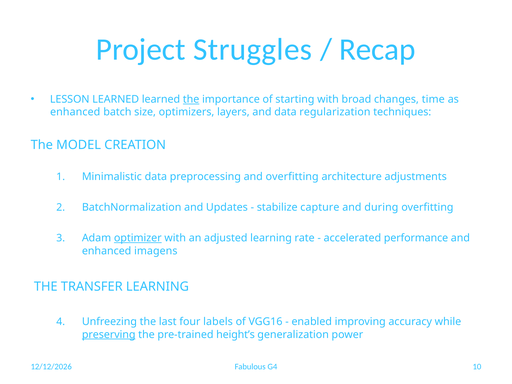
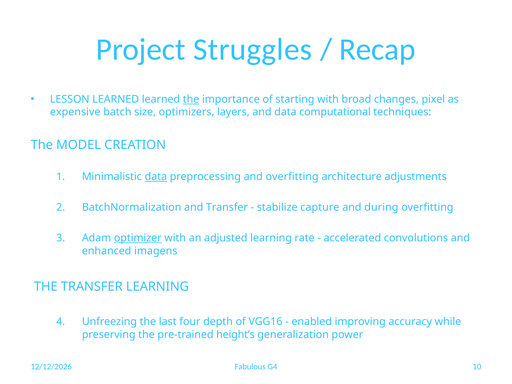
time: time -> pixel
enhanced at (75, 112): enhanced -> expensive
regularization: regularization -> computational
data at (156, 177) underline: none -> present
and Updates: Updates -> Transfer
performance: performance -> convolutions
labels: labels -> depth
preserving underline: present -> none
